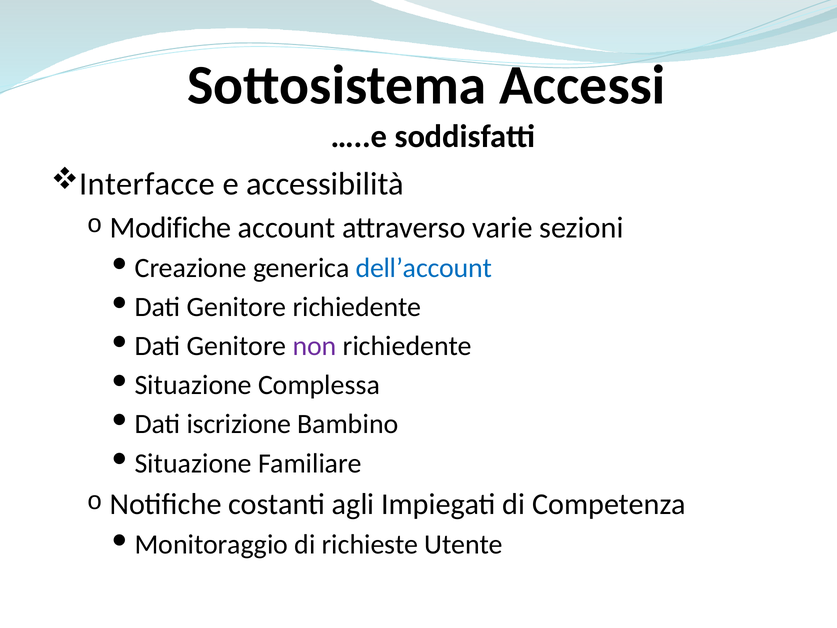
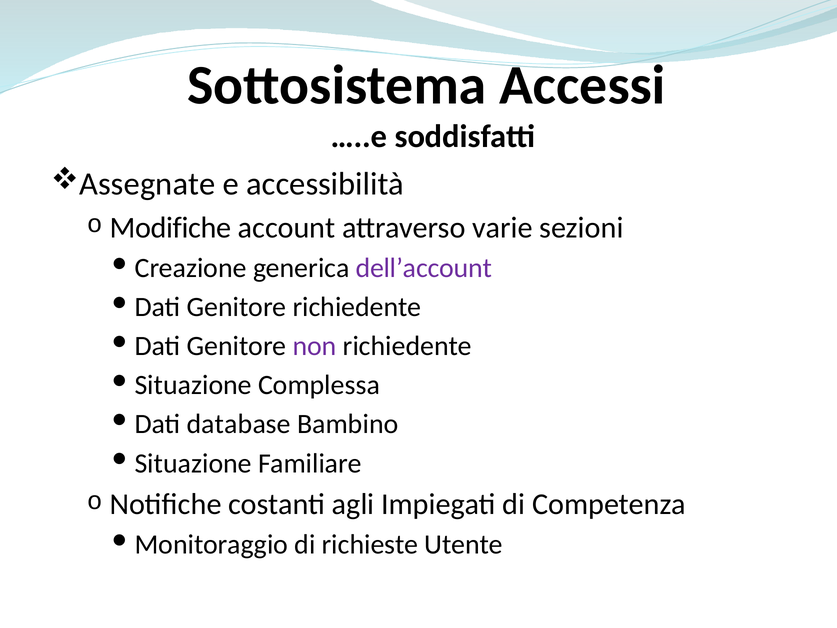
Interfacce: Interfacce -> Assegnate
dell’account colour: blue -> purple
iscrizione: iscrizione -> database
